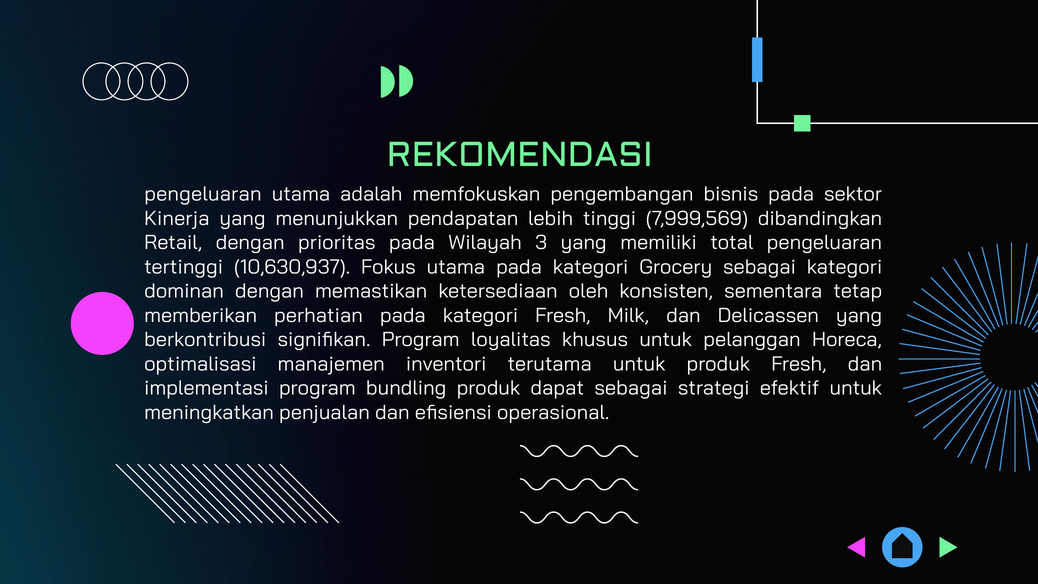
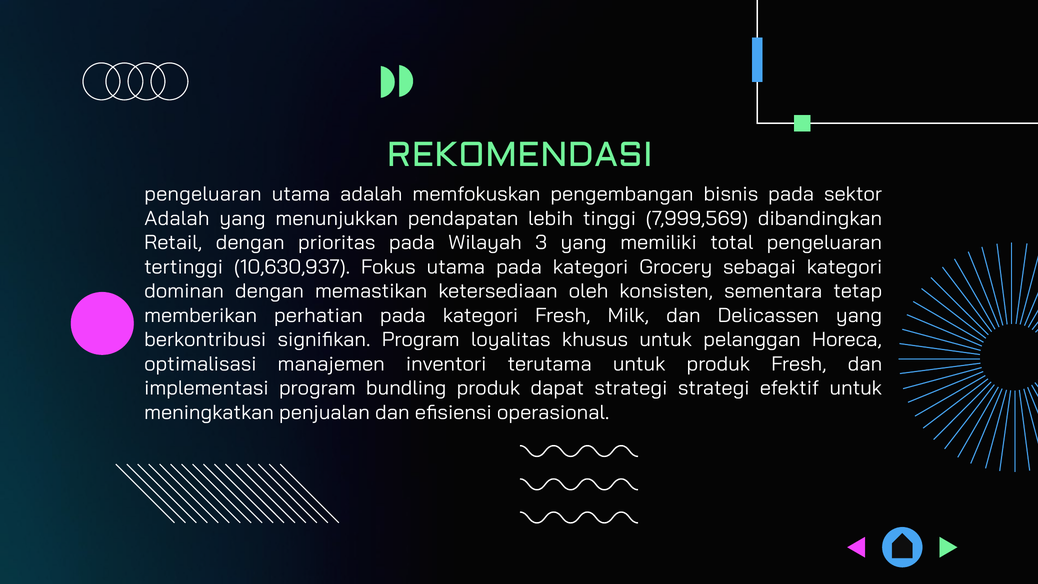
Kinerja at (177, 219): Kinerja -> Adalah
dapat sebagai: sebagai -> strategi
